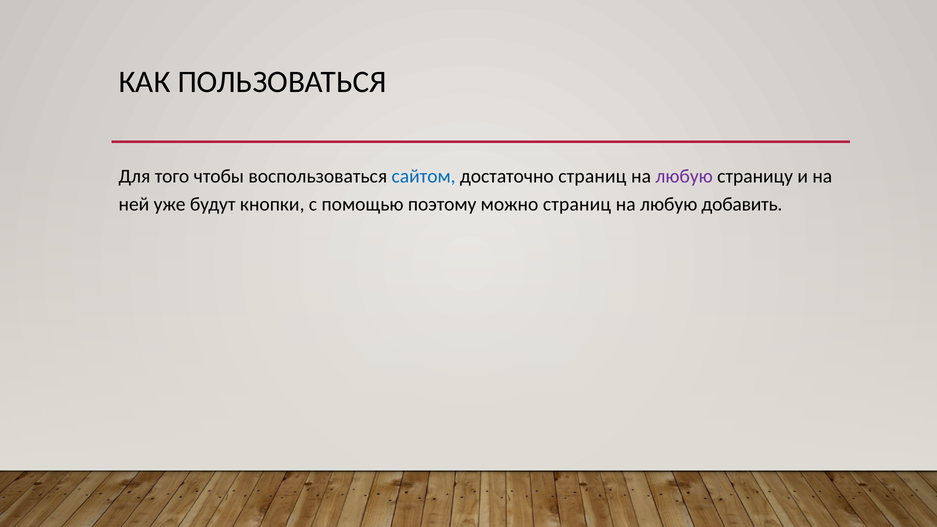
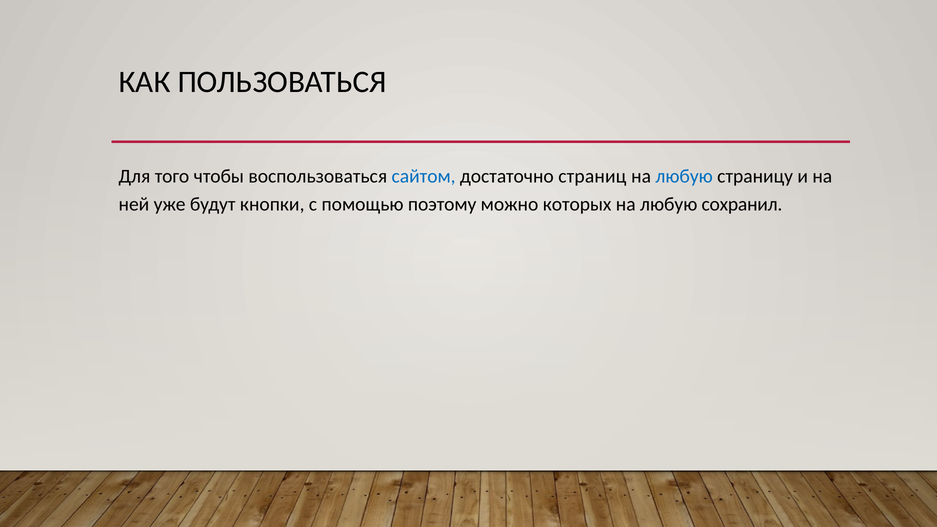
любую at (684, 176) colour: purple -> blue
можно страниц: страниц -> которых
добавить: добавить -> сохранил
